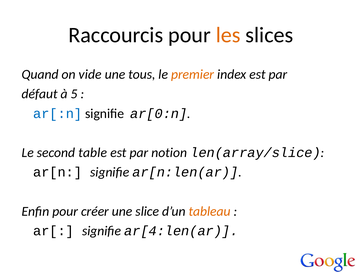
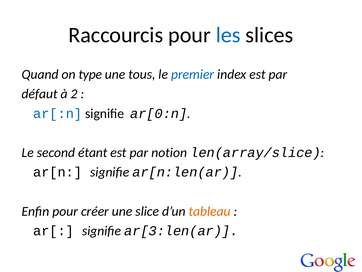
les colour: orange -> blue
vide: vide -> type
premier colour: orange -> blue
5: 5 -> 2
table: table -> étant
ar[4:len(ar: ar[4:len(ar -> ar[3:len(ar
